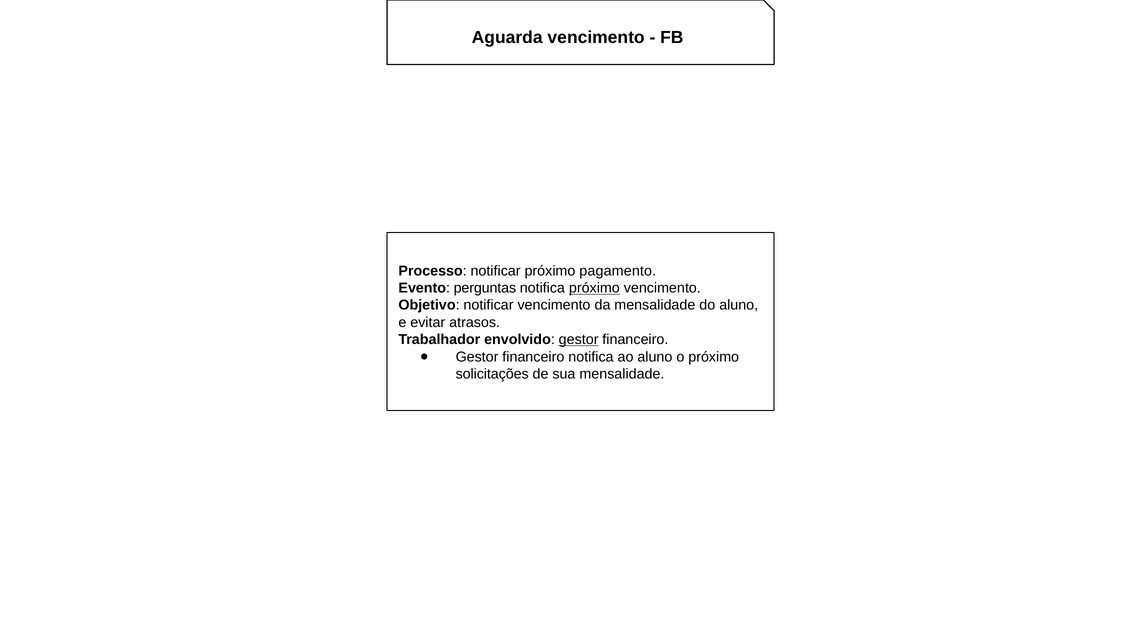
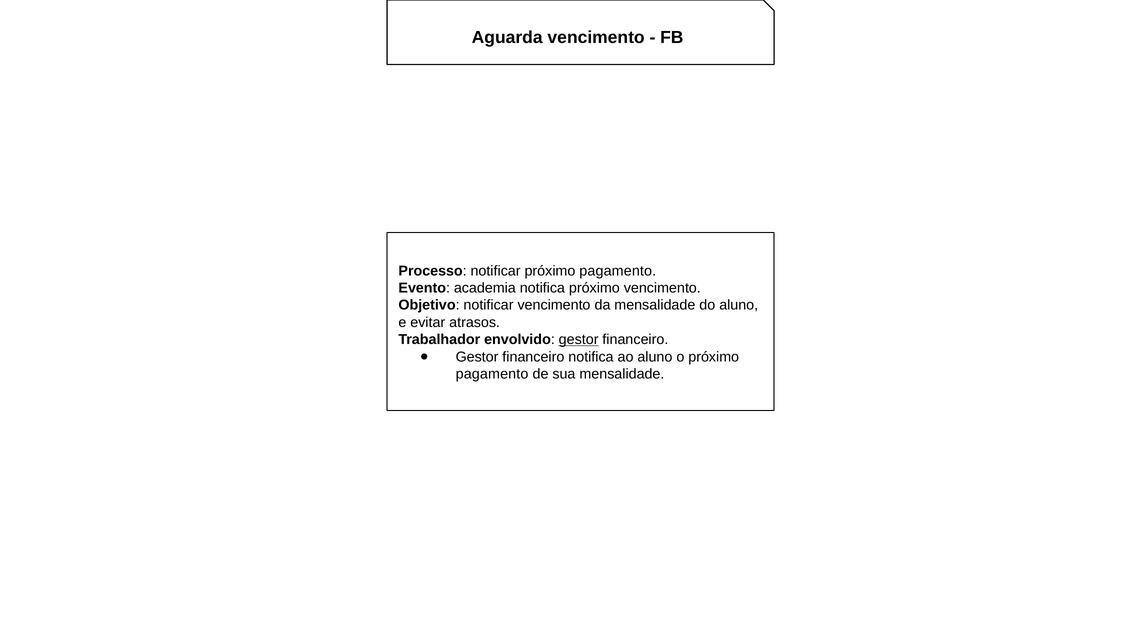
perguntas: perguntas -> academia
próximo at (594, 288) underline: present -> none
solicitações at (492, 374): solicitações -> pagamento
